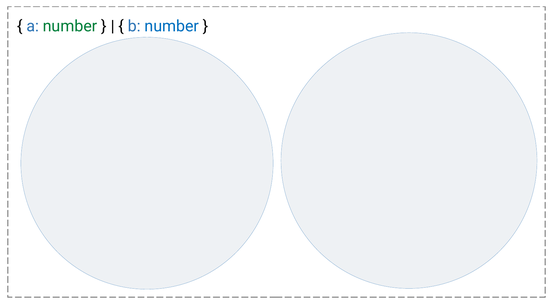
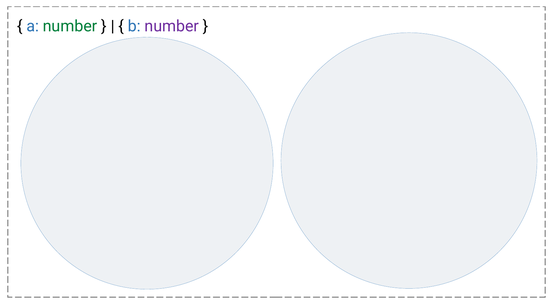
number at (172, 26) colour: blue -> purple
